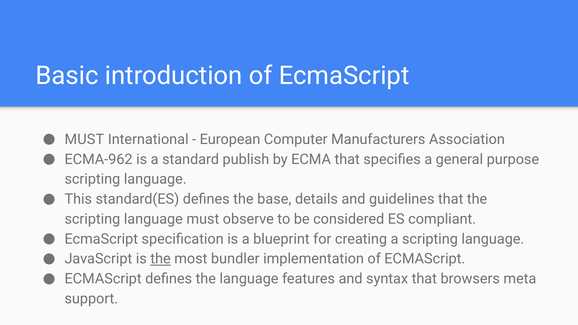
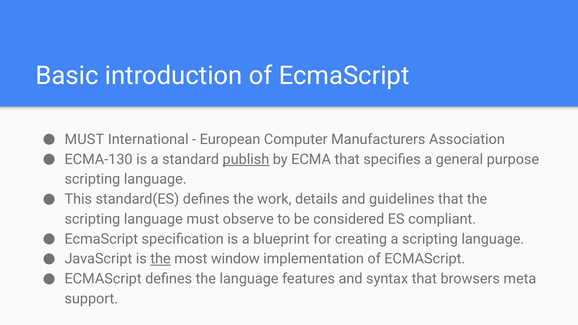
ECMA-962: ECMA-962 -> ECMA-130
publish underline: none -> present
base: base -> work
bundler: bundler -> window
